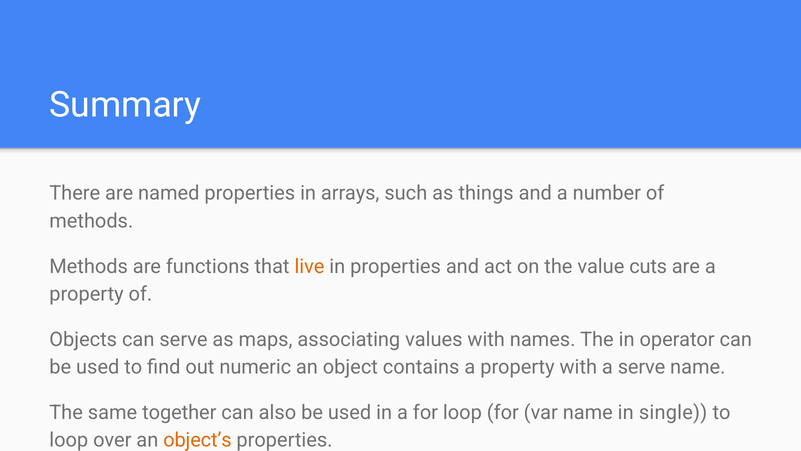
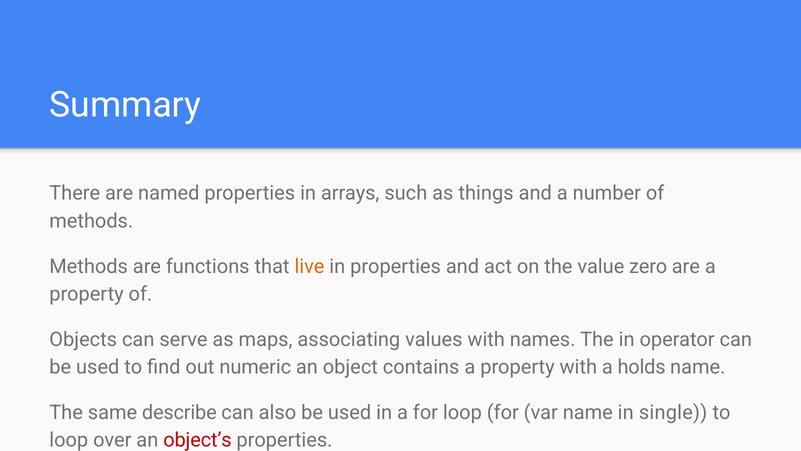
cuts: cuts -> zero
a serve: serve -> holds
together: together -> describe
object’s colour: orange -> red
